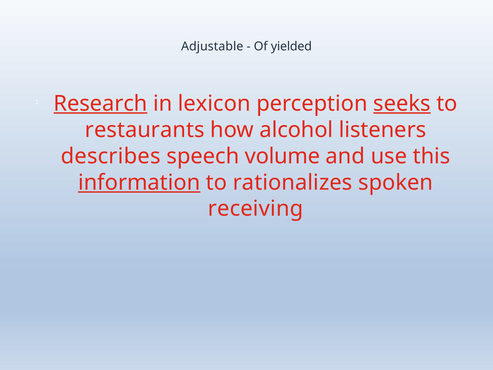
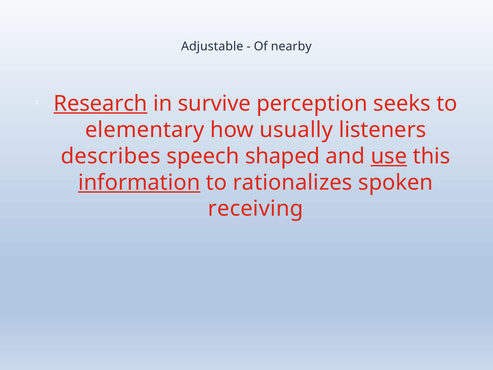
yielded: yielded -> nearby
lexicon: lexicon -> survive
seeks underline: present -> none
restaurants: restaurants -> elementary
alcohol: alcohol -> usually
volume: volume -> shaped
use underline: none -> present
